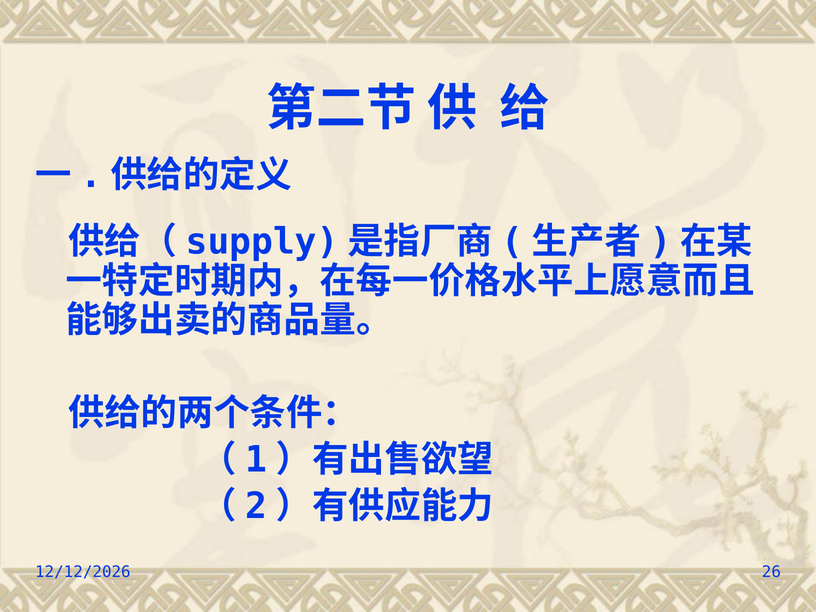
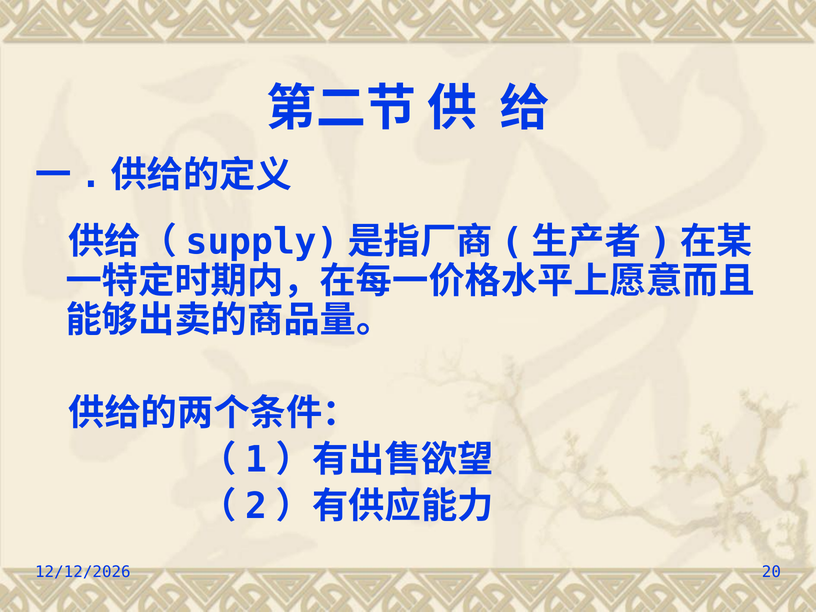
26: 26 -> 20
